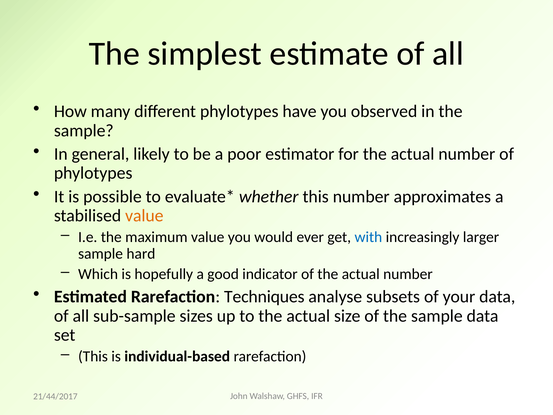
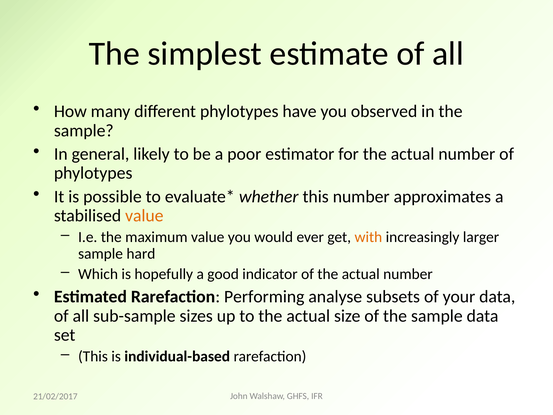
with colour: blue -> orange
Techniques: Techniques -> Performing
21/44/2017: 21/44/2017 -> 21/02/2017
